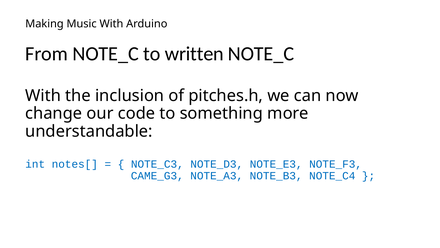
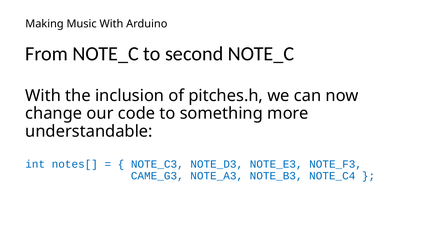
written: written -> second
